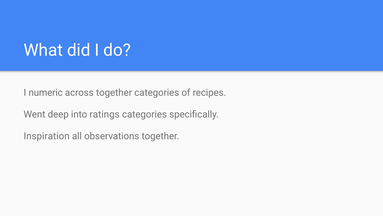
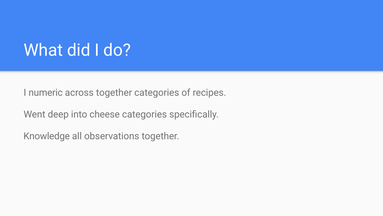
ratings: ratings -> cheese
Inspiration: Inspiration -> Knowledge
